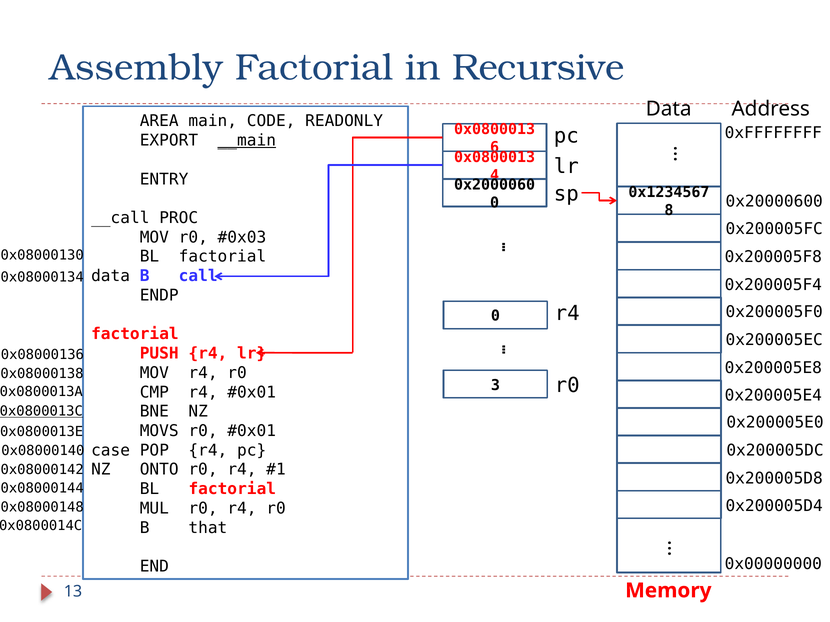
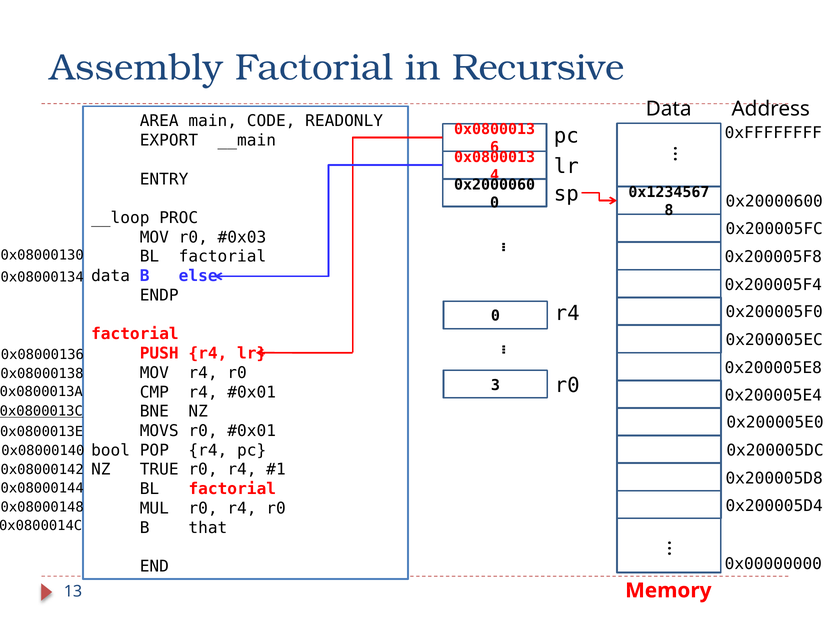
__main underline: present -> none
__call: __call -> __loop
call: call -> else
case: case -> bool
ONTO: ONTO -> TRUE
